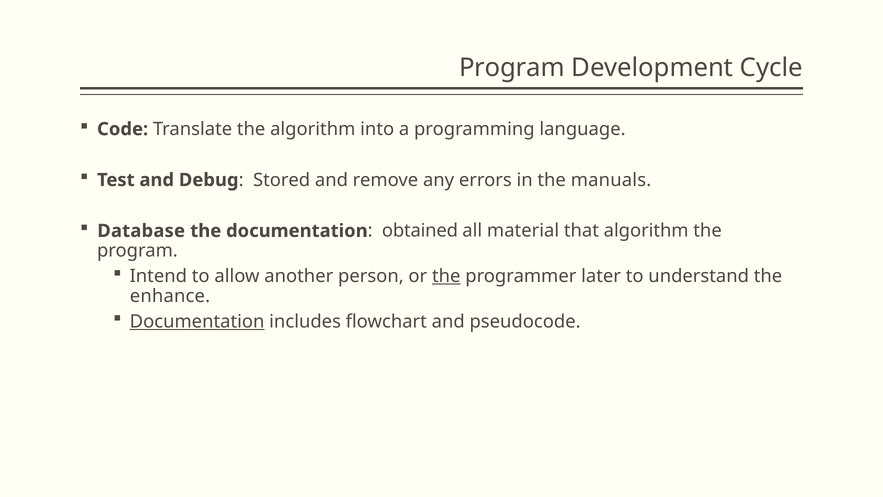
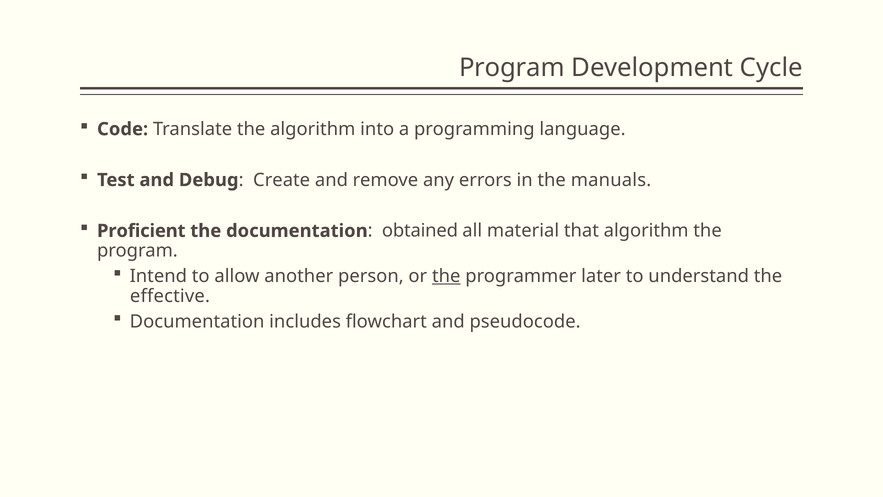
Stored: Stored -> Create
Database: Database -> Proficient
enhance: enhance -> effective
Documentation at (197, 321) underline: present -> none
